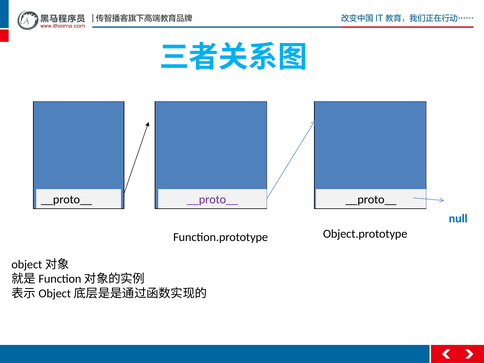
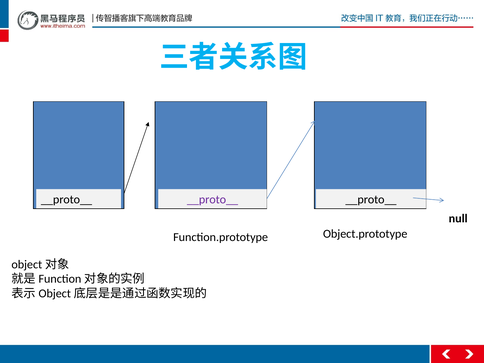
null colour: blue -> black
